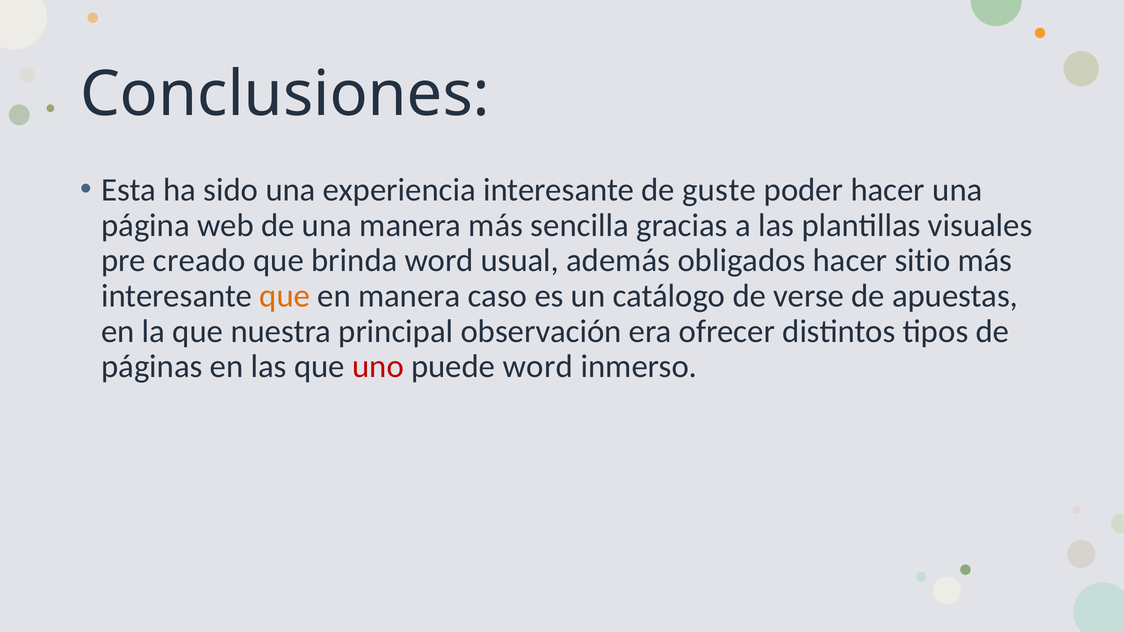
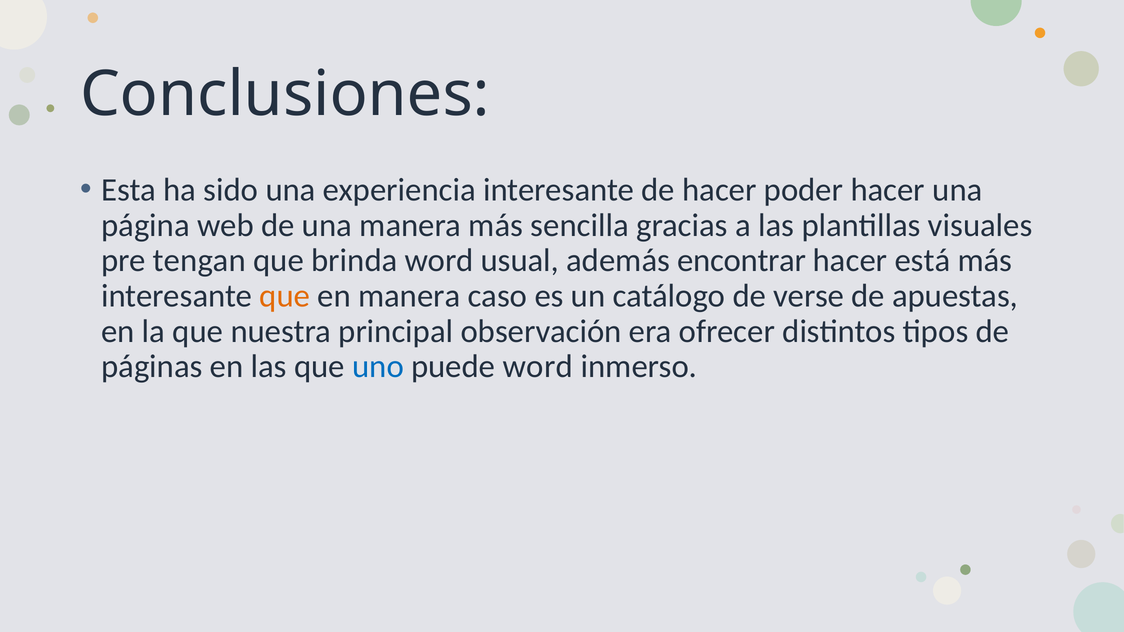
de guste: guste -> hacer
creado: creado -> tengan
obligados: obligados -> encontrar
sitio: sitio -> está
uno colour: red -> blue
